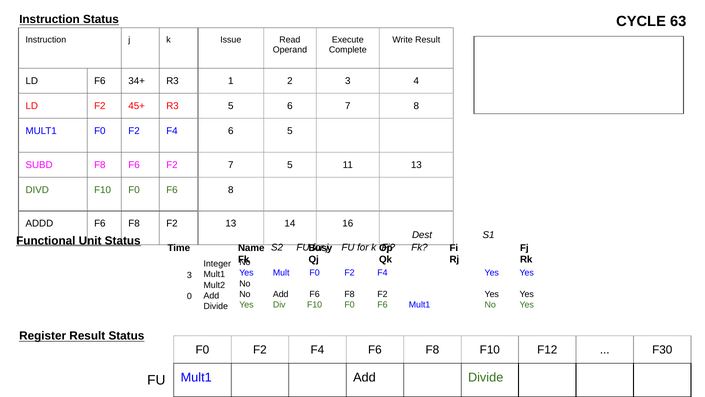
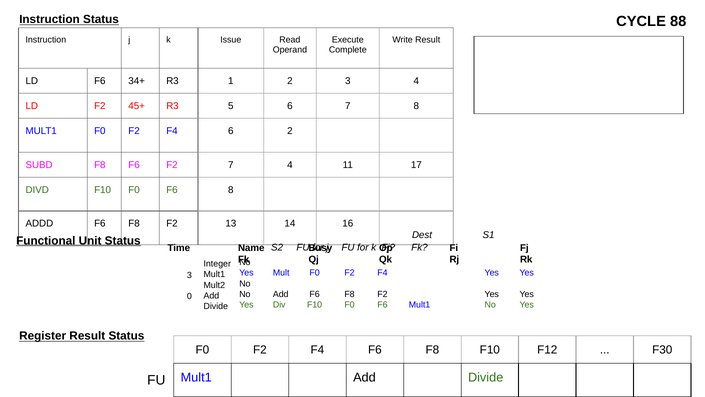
63: 63 -> 88
6 5: 5 -> 2
7 5: 5 -> 4
11 13: 13 -> 17
